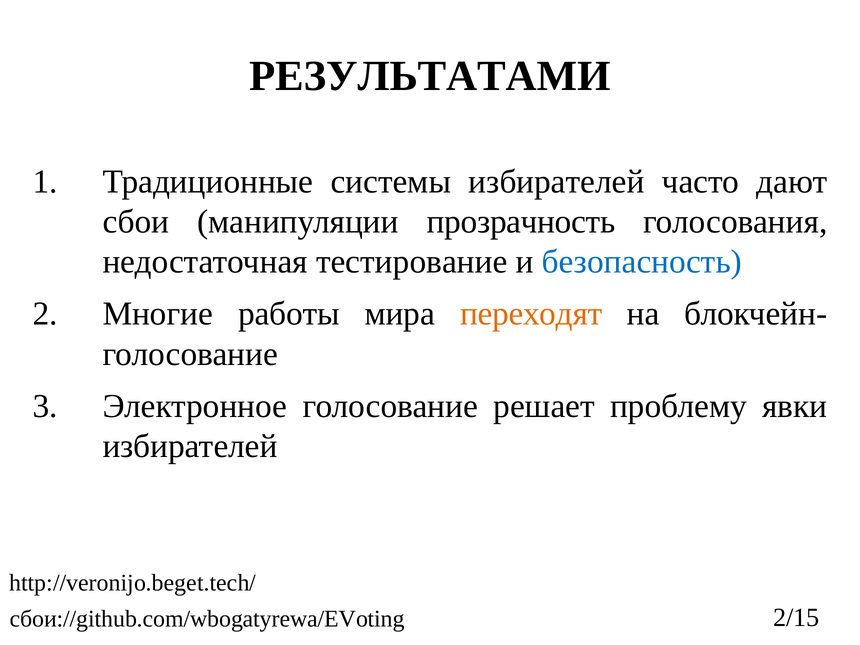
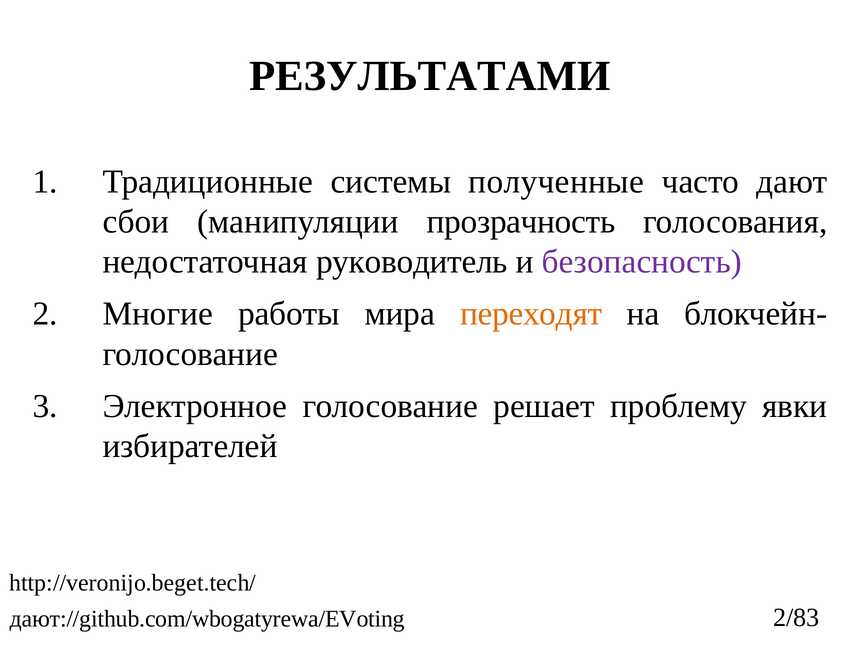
системы избирателей: избирателей -> полученные
тестирование: тестирование -> руководитель
безопасность colour: blue -> purple
2/15: 2/15 -> 2/83
сбои://github.com/wbogatyrewa/EVoting: сбои://github.com/wbogatyrewa/EVoting -> дают://github.com/wbogatyrewa/EVoting
